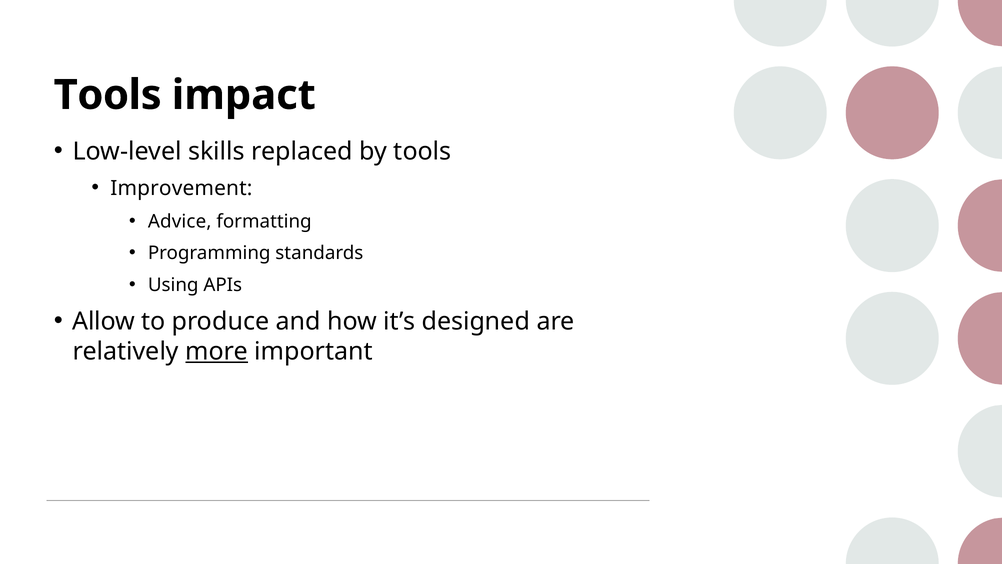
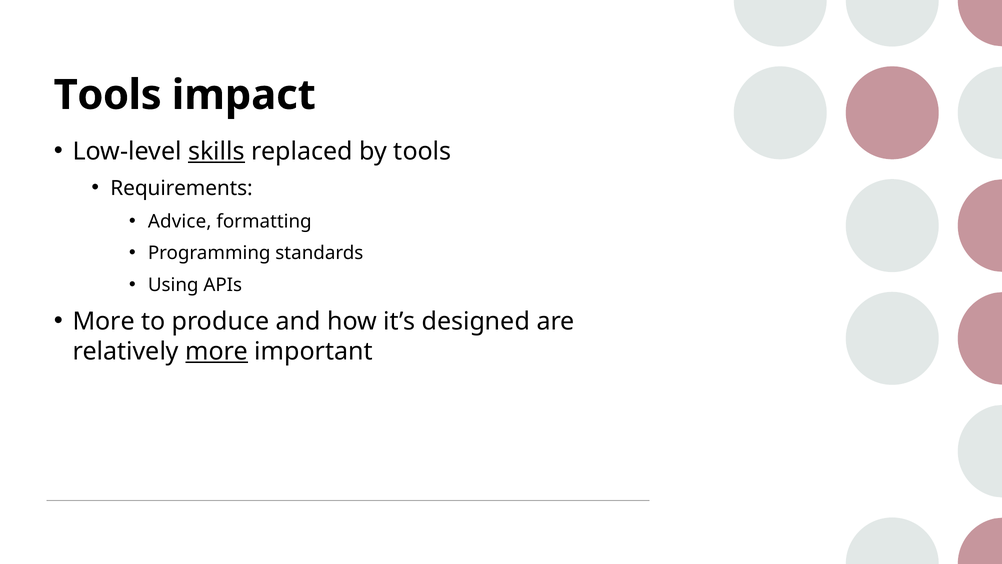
skills underline: none -> present
Improvement: Improvement -> Requirements
Allow at (104, 321): Allow -> More
